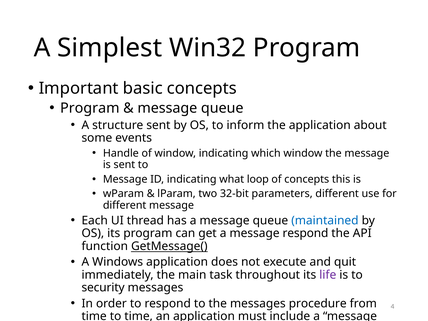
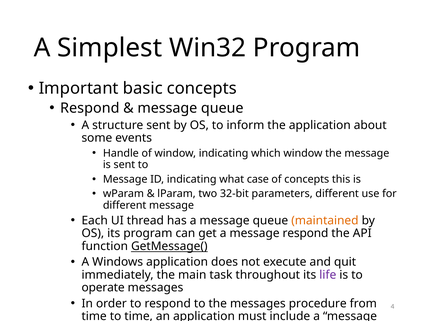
Program at (90, 108): Program -> Respond
what loop: loop -> case
maintained colour: blue -> orange
security: security -> operate
